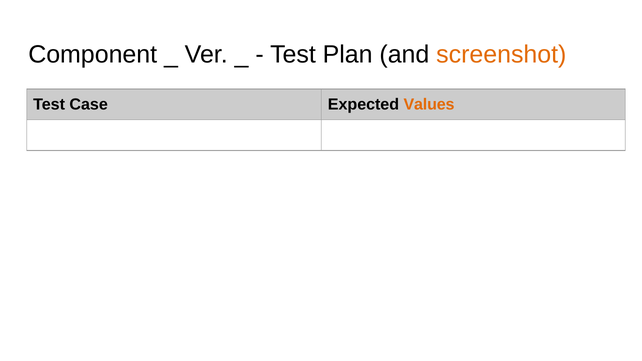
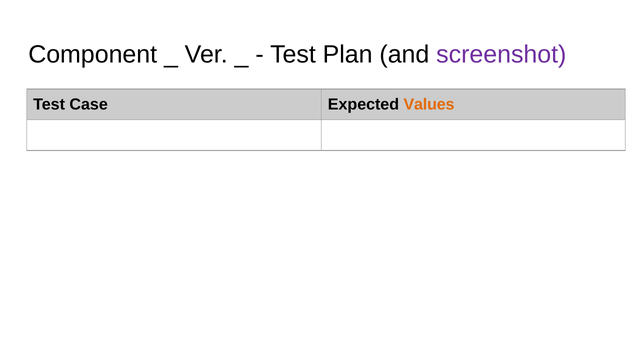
screenshot colour: orange -> purple
